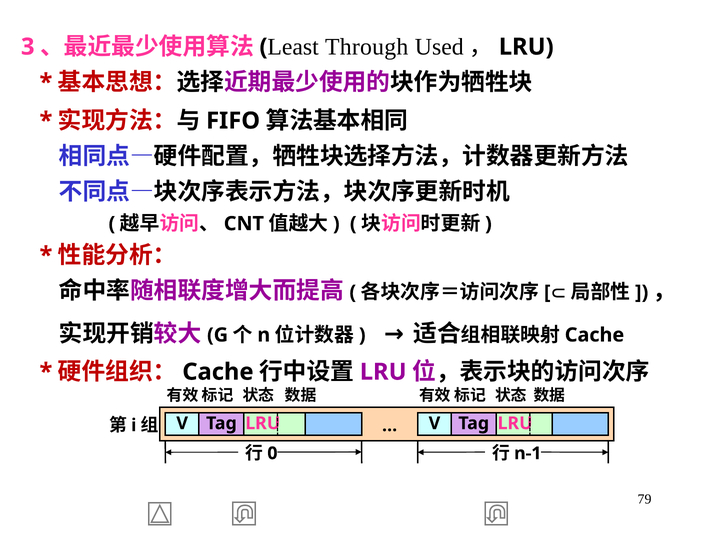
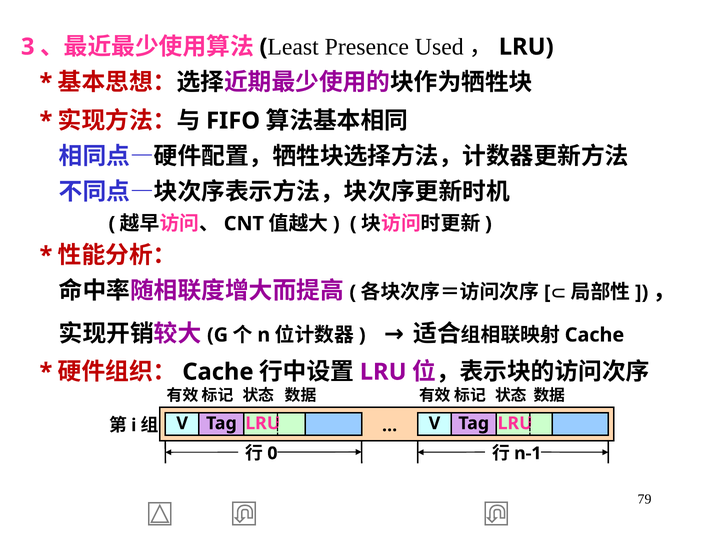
Through: Through -> Presence
